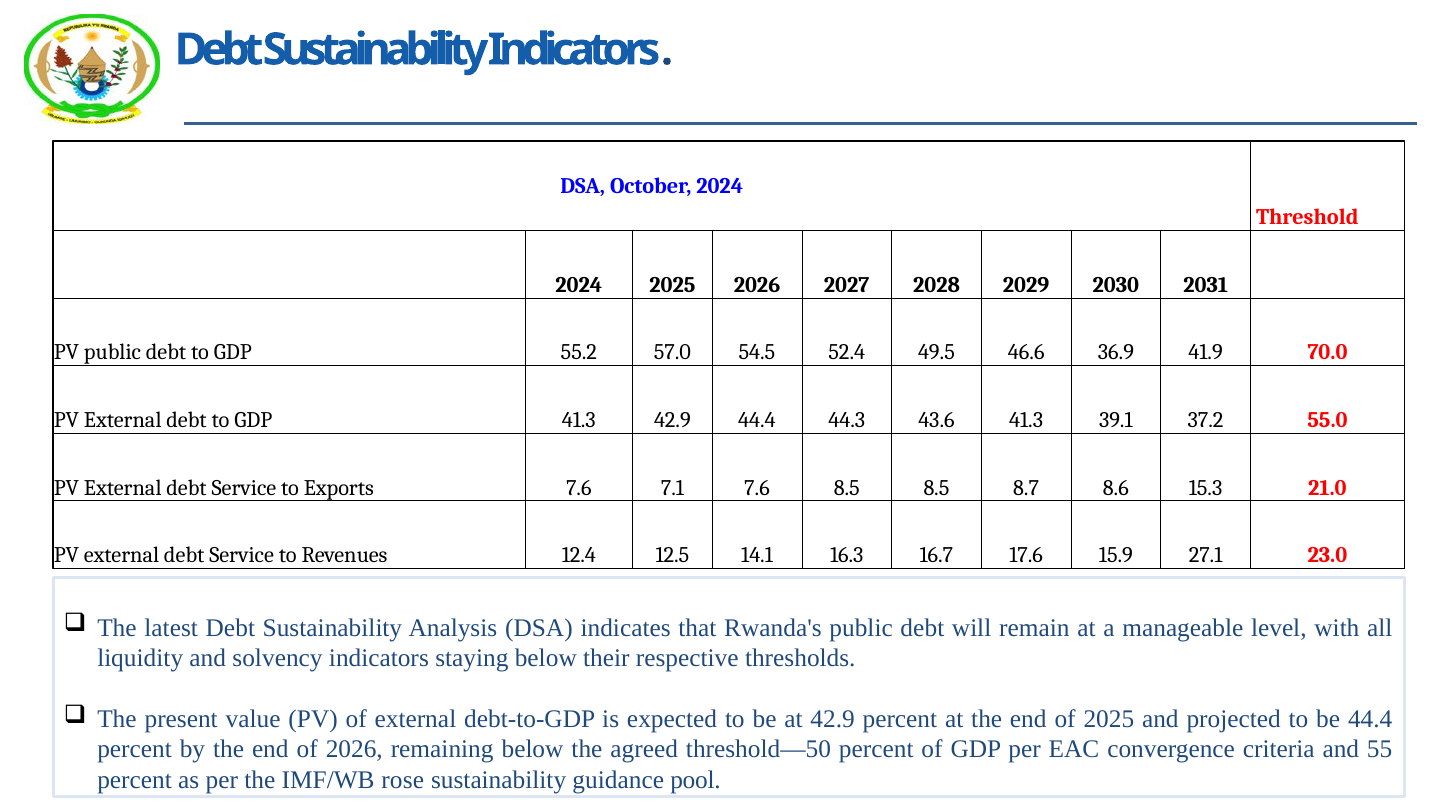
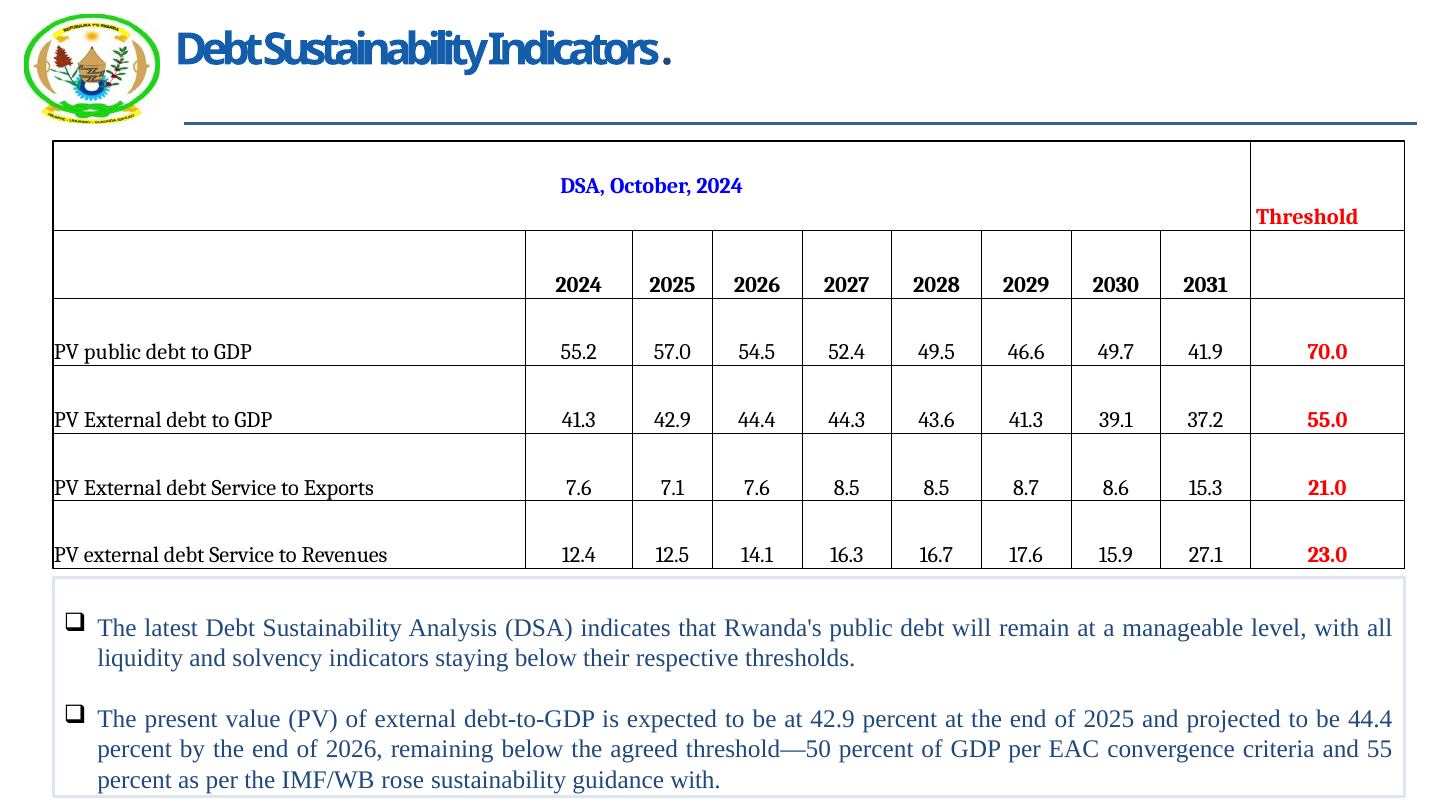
36.9: 36.9 -> 49.7
guidance pool: pool -> with
